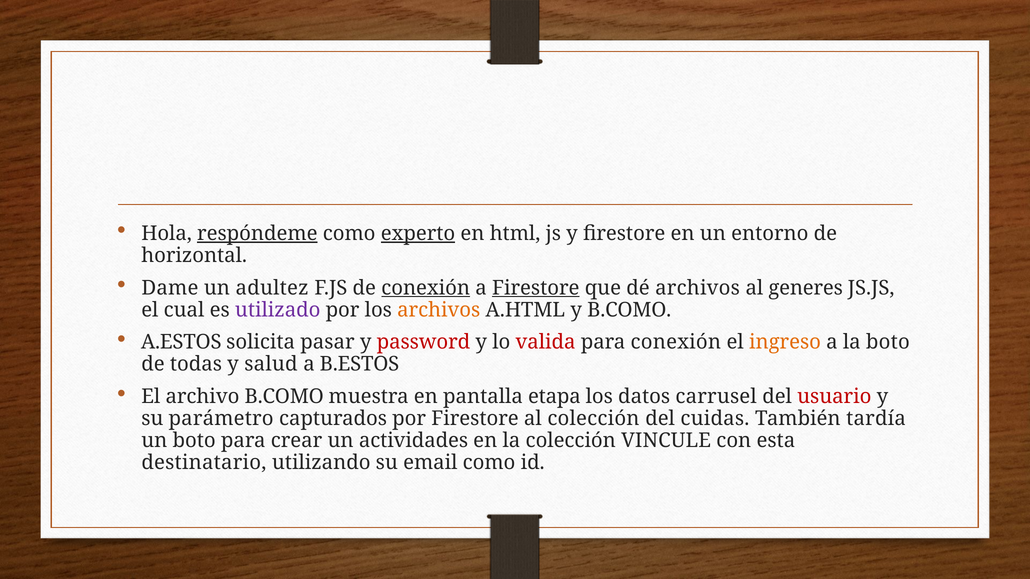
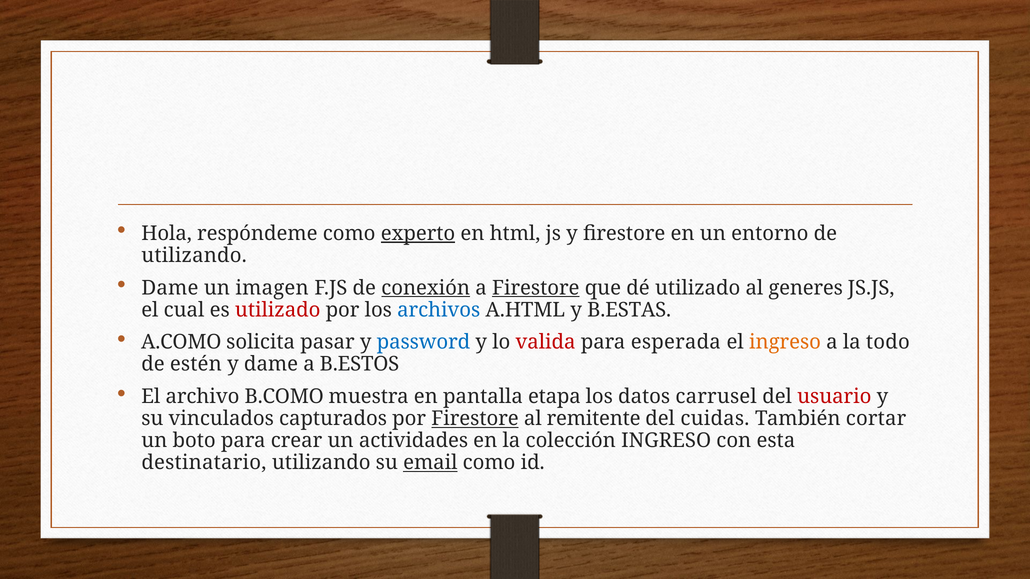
respóndeme underline: present -> none
horizontal at (194, 256): horizontal -> utilizando
adultez: adultez -> imagen
dé archivos: archivos -> utilizado
utilizado at (278, 310) colour: purple -> red
archivos at (439, 310) colour: orange -> blue
y B.COMO: B.COMO -> B.ESTAS
A.ESTOS: A.ESTOS -> A.COMO
password colour: red -> blue
para conexión: conexión -> esperada
la boto: boto -> todo
todas: todas -> estén
y salud: salud -> dame
parámetro: parámetro -> vinculados
Firestore at (475, 419) underline: none -> present
al colección: colección -> remitente
tardía: tardía -> cortar
colección VINCULE: VINCULE -> INGRESO
email underline: none -> present
